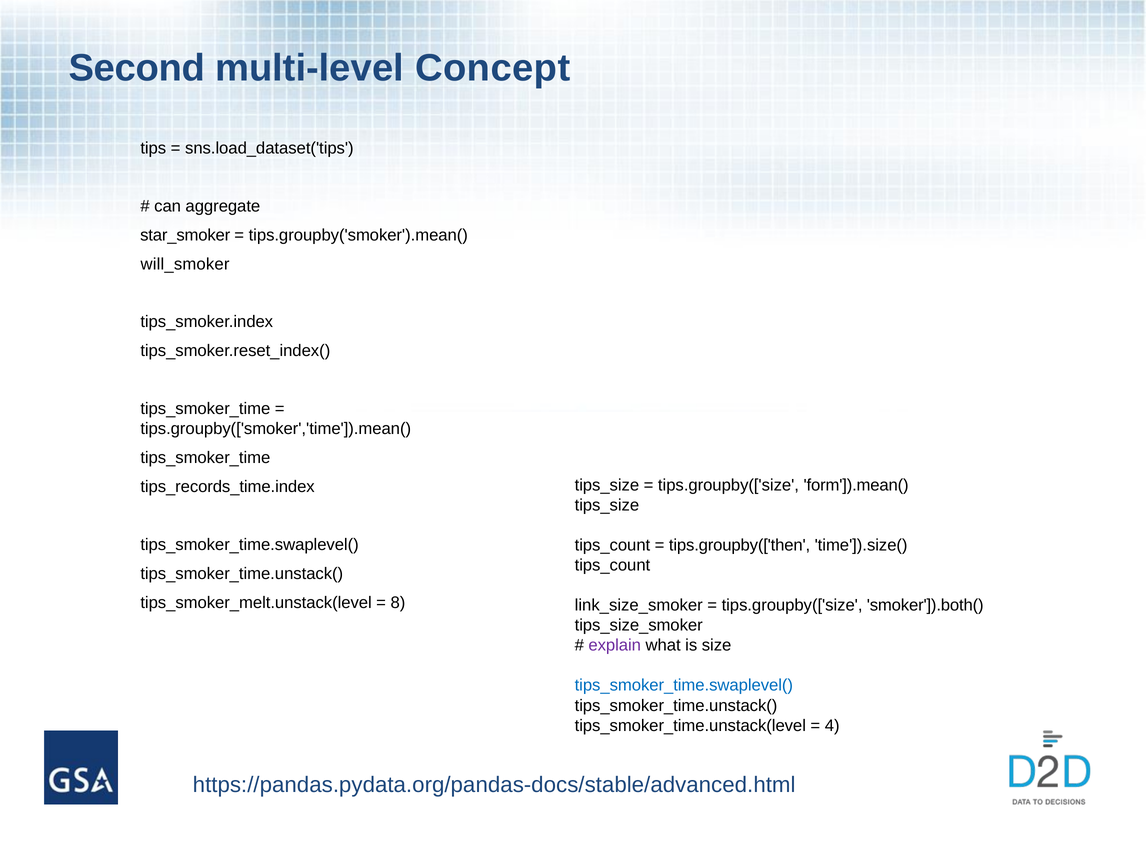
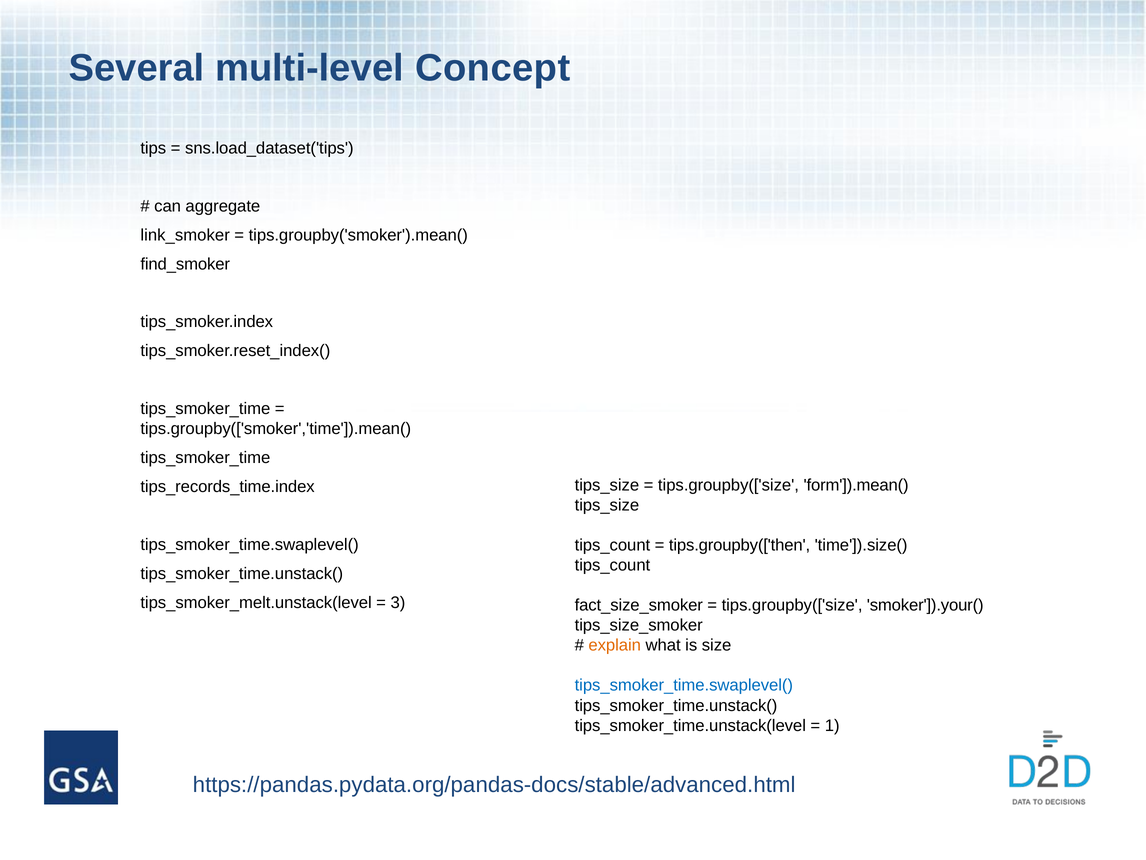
Second: Second -> Several
star_smoker: star_smoker -> link_smoker
will_smoker: will_smoker -> find_smoker
8: 8 -> 3
link_size_smoker: link_size_smoker -> fact_size_smoker
smoker']).both(: smoker']).both( -> smoker']).your(
explain colour: purple -> orange
4: 4 -> 1
